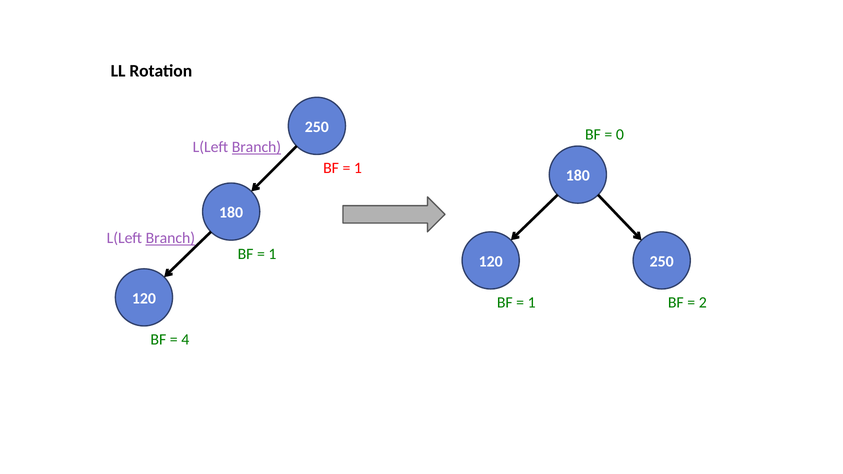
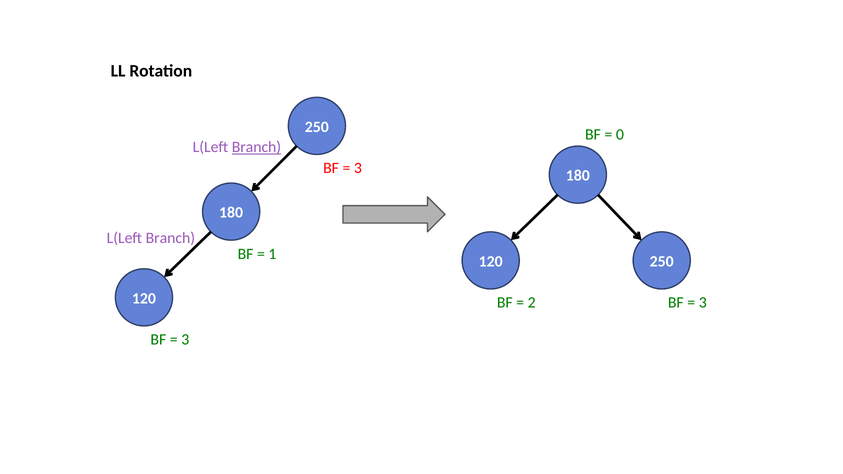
1 at (358, 168): 1 -> 3
Branch at (170, 238) underline: present -> none
1 at (532, 303): 1 -> 2
2 at (703, 303): 2 -> 3
4 at (185, 340): 4 -> 3
